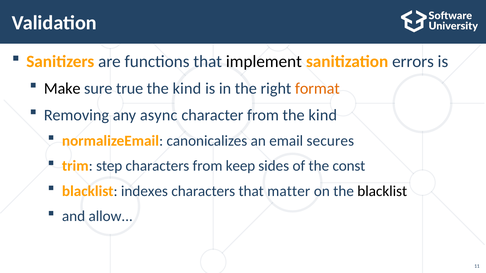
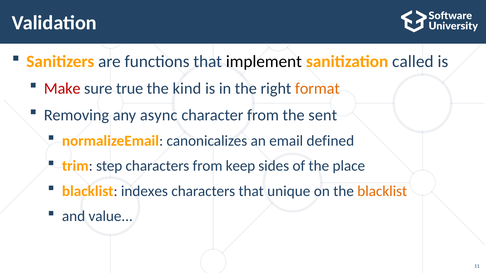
errors: errors -> called
Make colour: black -> red
from the kind: kind -> sent
secures: secures -> defined
const: const -> place
matter: matter -> unique
blacklist at (382, 191) colour: black -> orange
allow: allow -> value
